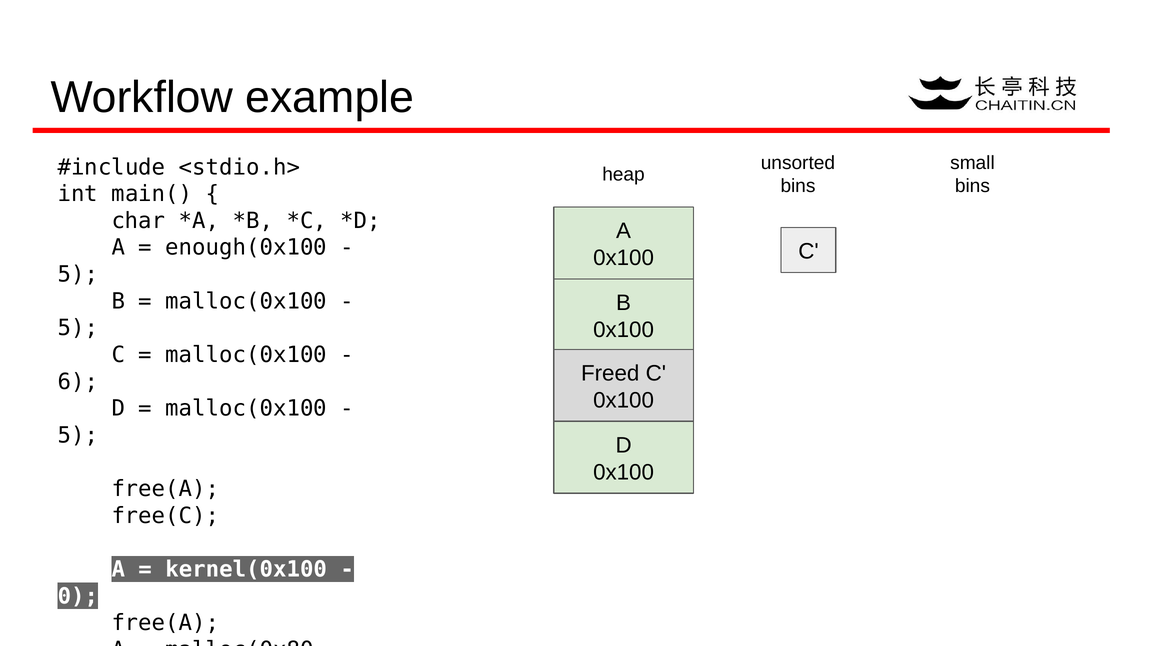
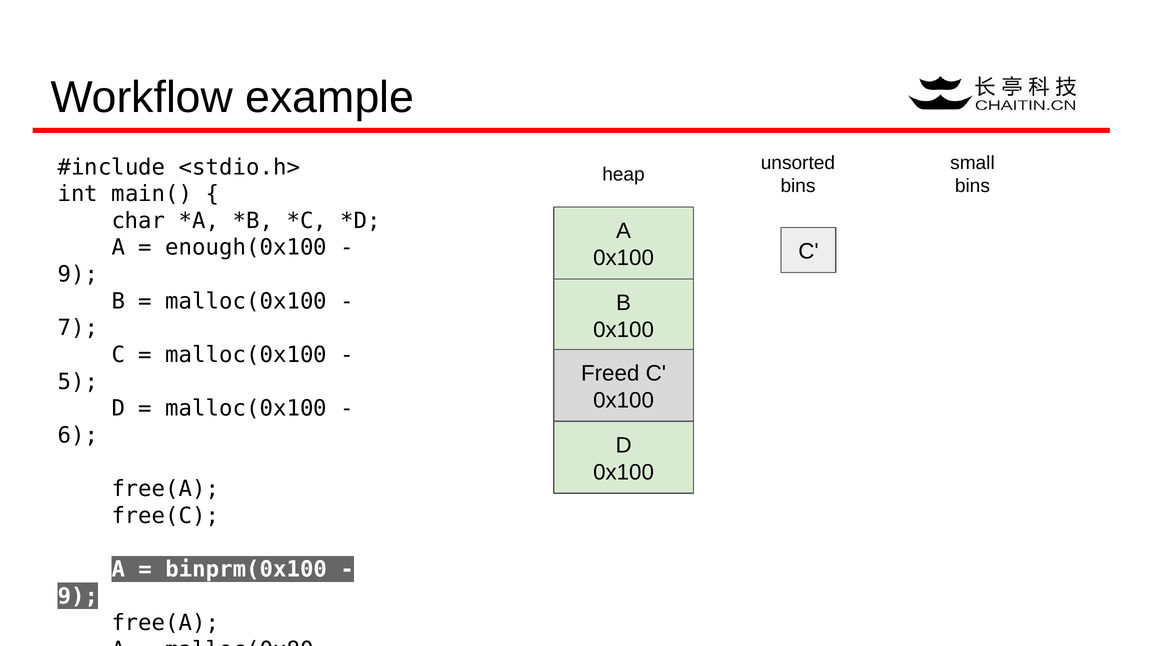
5 at (78, 275): 5 -> 9
5 at (78, 328): 5 -> 7
6: 6 -> 5
5 at (78, 435): 5 -> 6
kernel(0x100: kernel(0x100 -> binprm(0x100
0 at (78, 596): 0 -> 9
